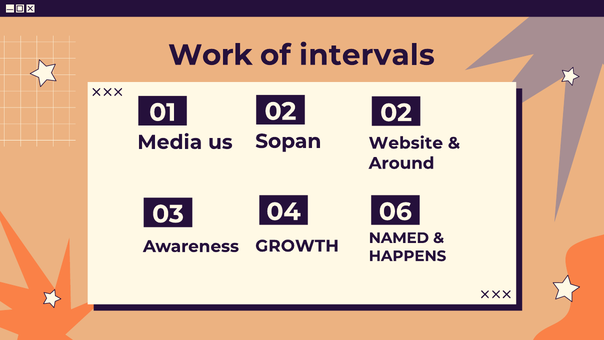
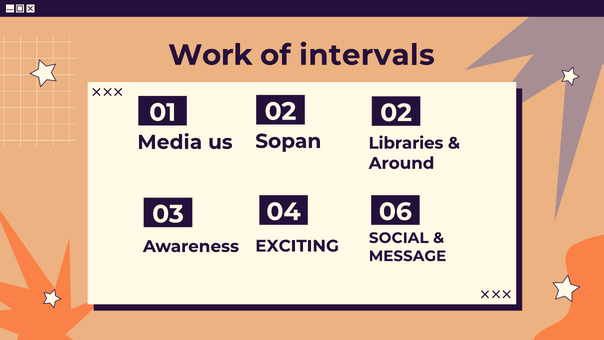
Website: Website -> Libraries
NAMED: NAMED -> SOCIAL
GROWTH: GROWTH -> EXCITING
HAPPENS: HAPPENS -> MESSAGE
